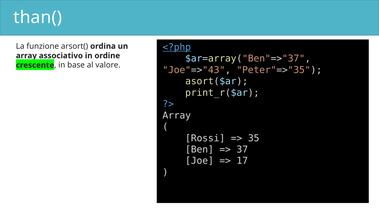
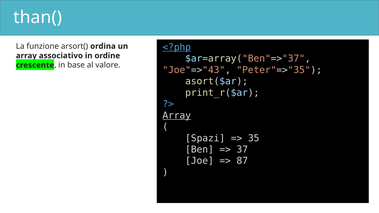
Array at (177, 116) underline: none -> present
Rossi: Rossi -> Spazi
17: 17 -> 87
